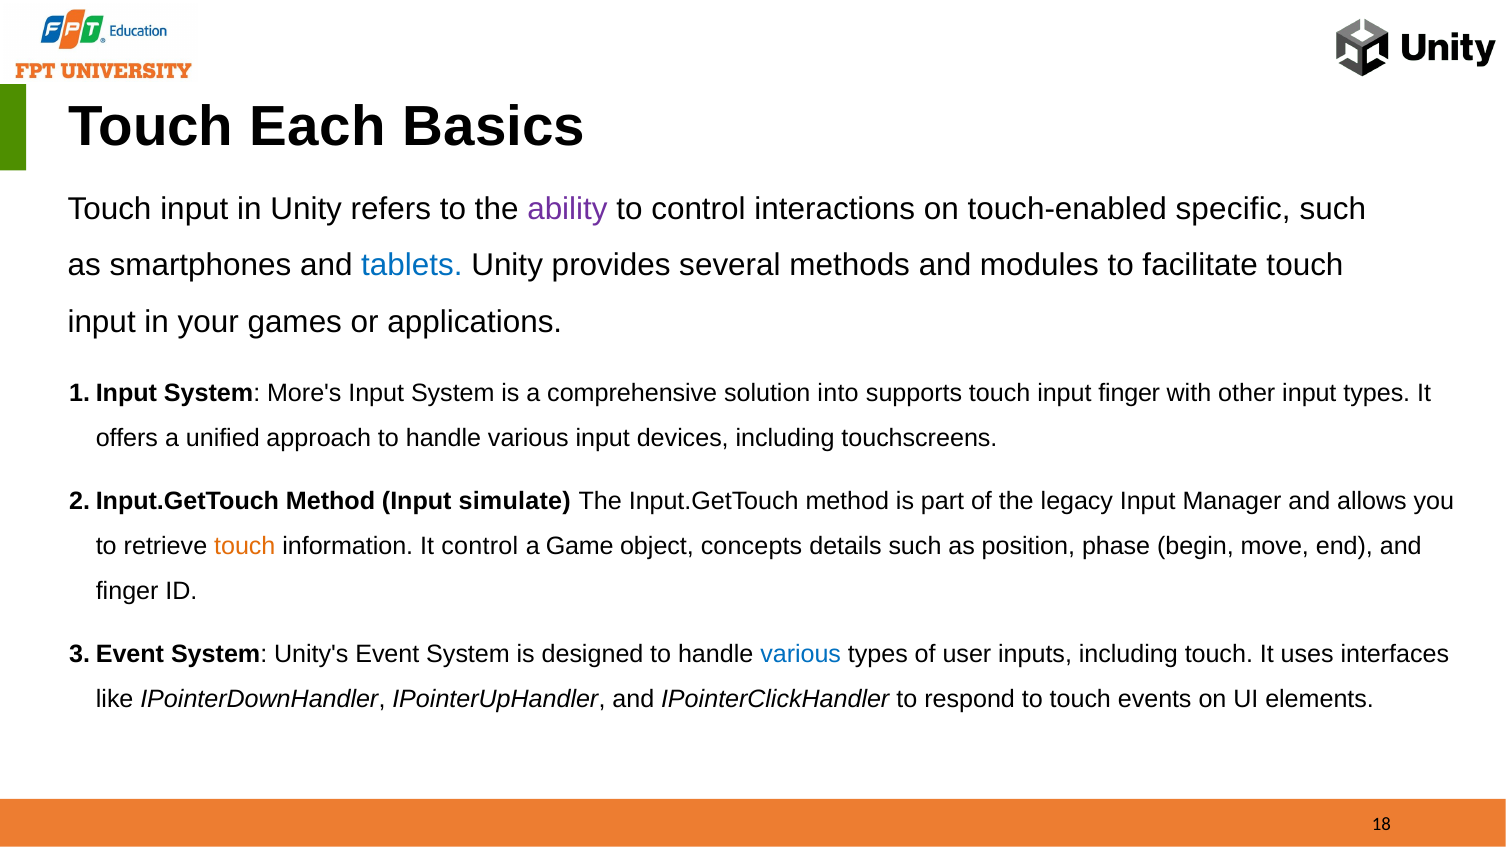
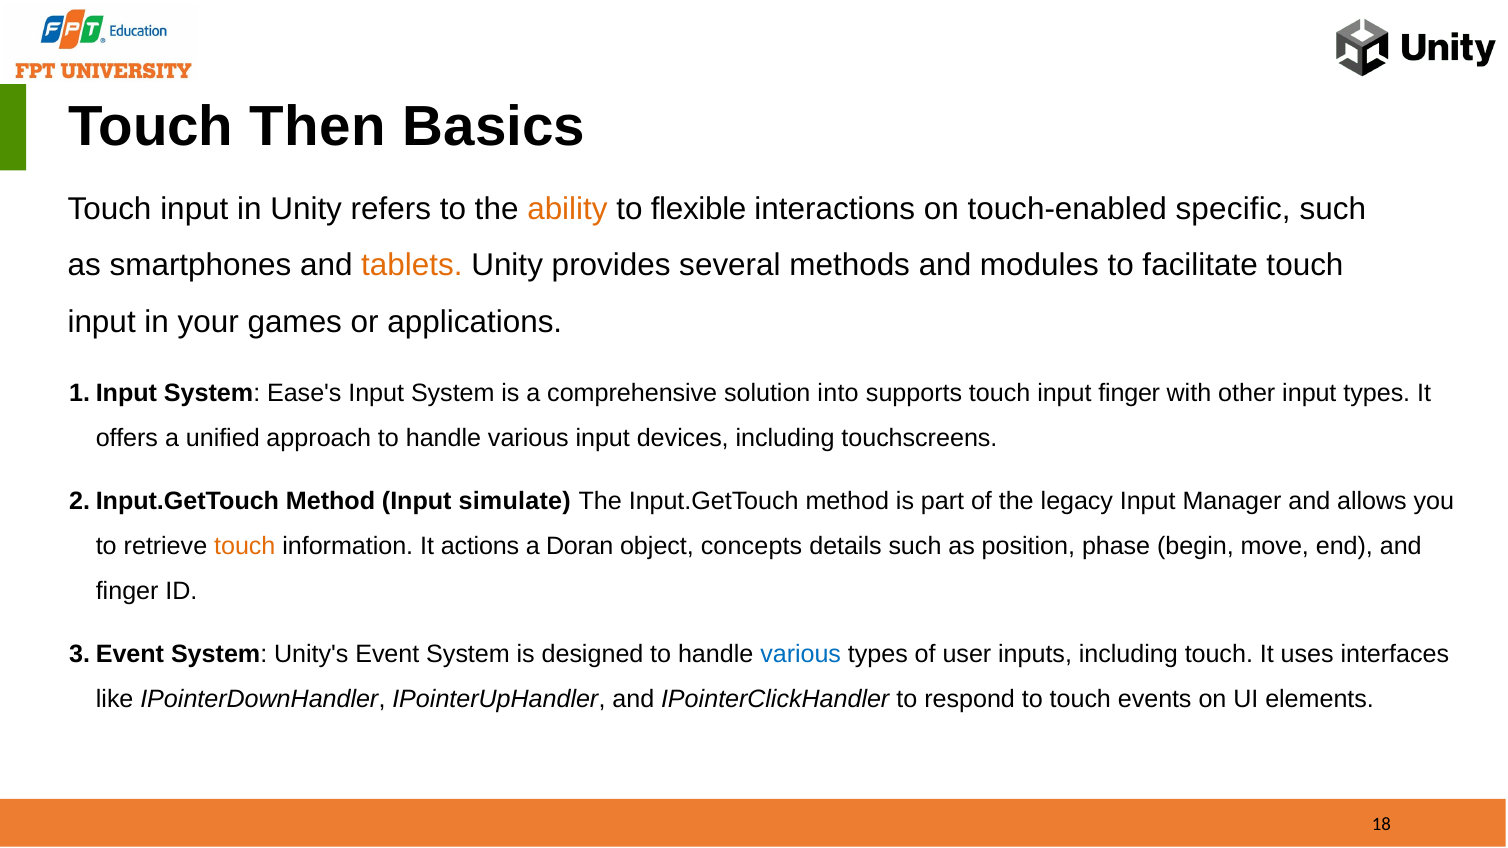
Each: Each -> Then
ability colour: purple -> orange
to control: control -> flexible
tablets colour: blue -> orange
More's: More's -> Ease's
It control: control -> actions
Game: Game -> Doran
